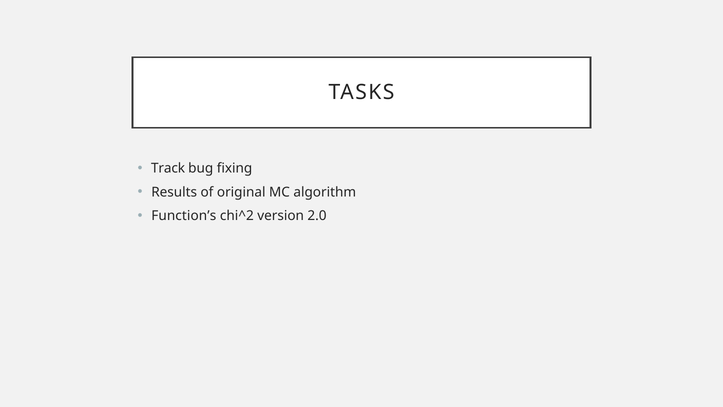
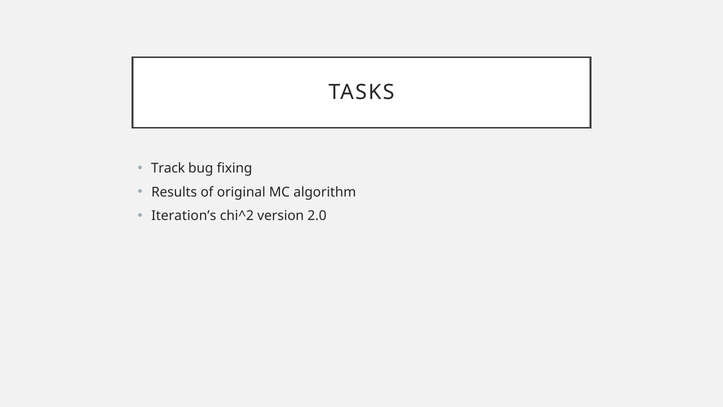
Function’s: Function’s -> Iteration’s
